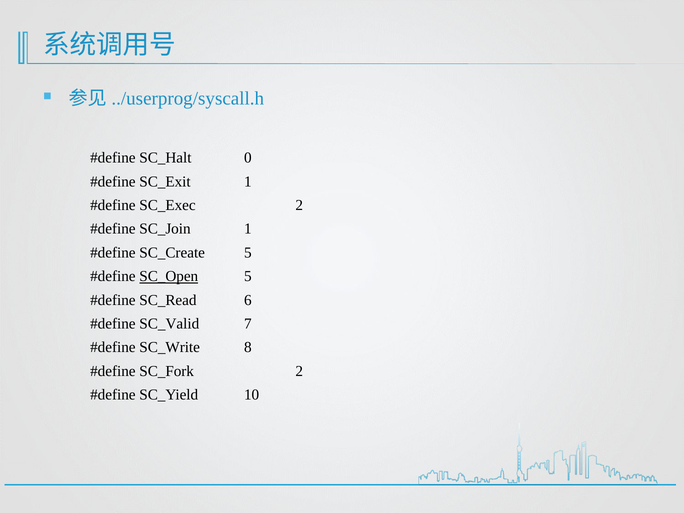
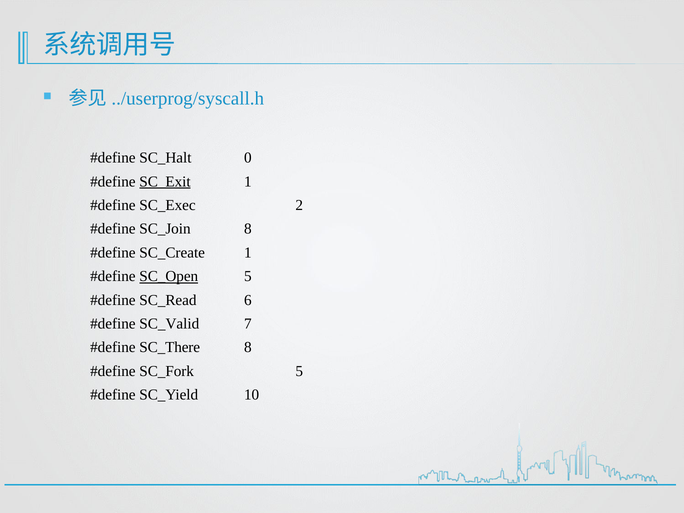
SC_Exit underline: none -> present
SC_Join 1: 1 -> 8
SC_Create 5: 5 -> 1
SC_Write: SC_Write -> SC_There
SC_Fork 2: 2 -> 5
